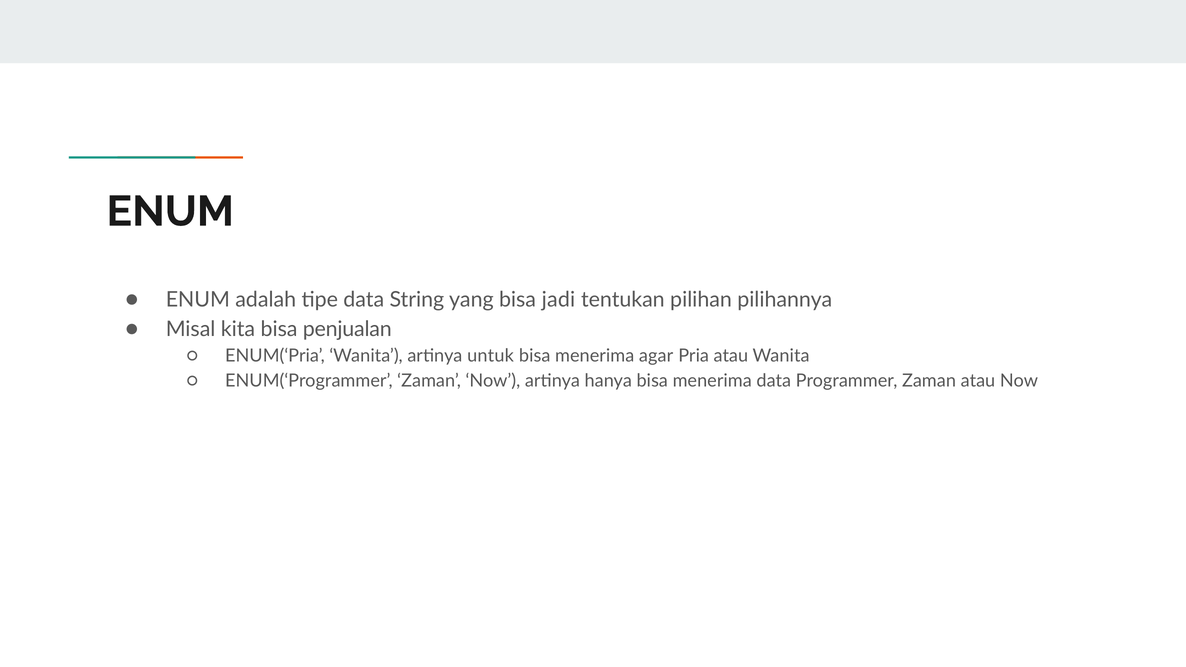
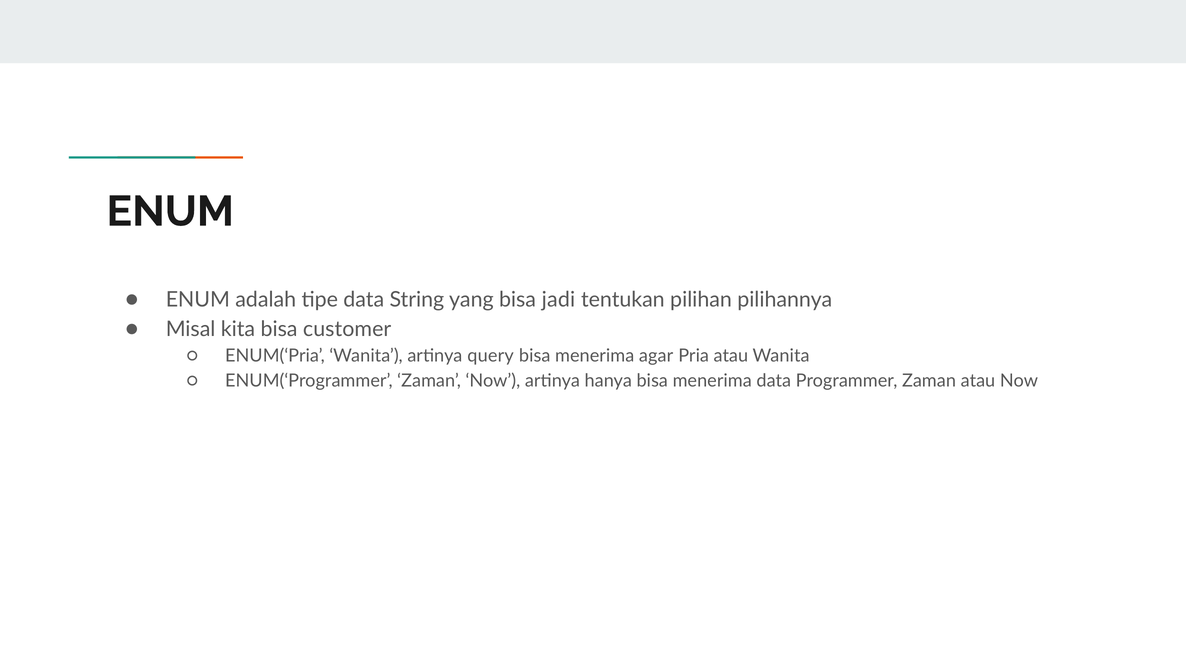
penjualan: penjualan -> customer
untuk: untuk -> query
